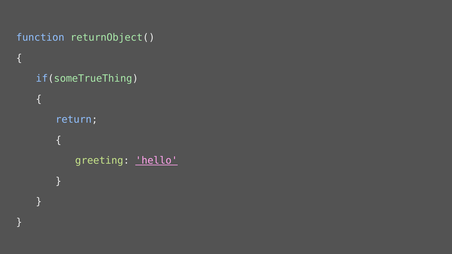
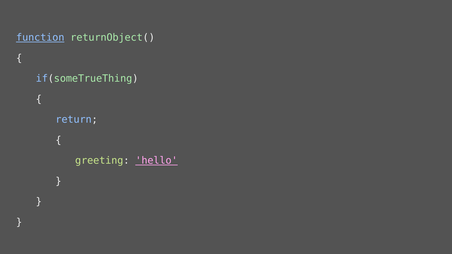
function underline: none -> present
